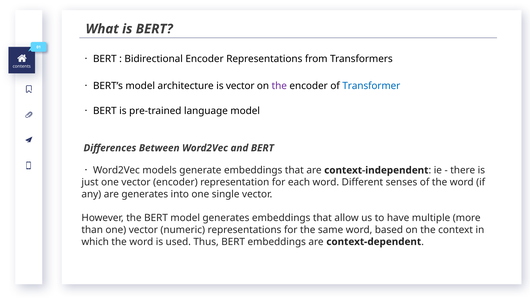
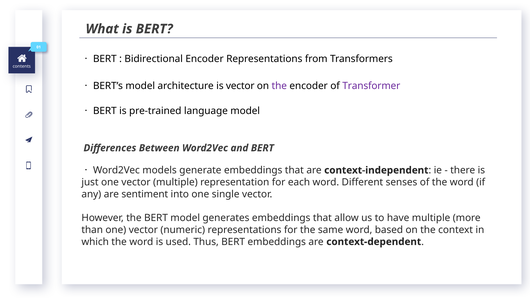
Transformer colour: blue -> purple
vector encoder: encoder -> multiple
are generates: generates -> sentiment
